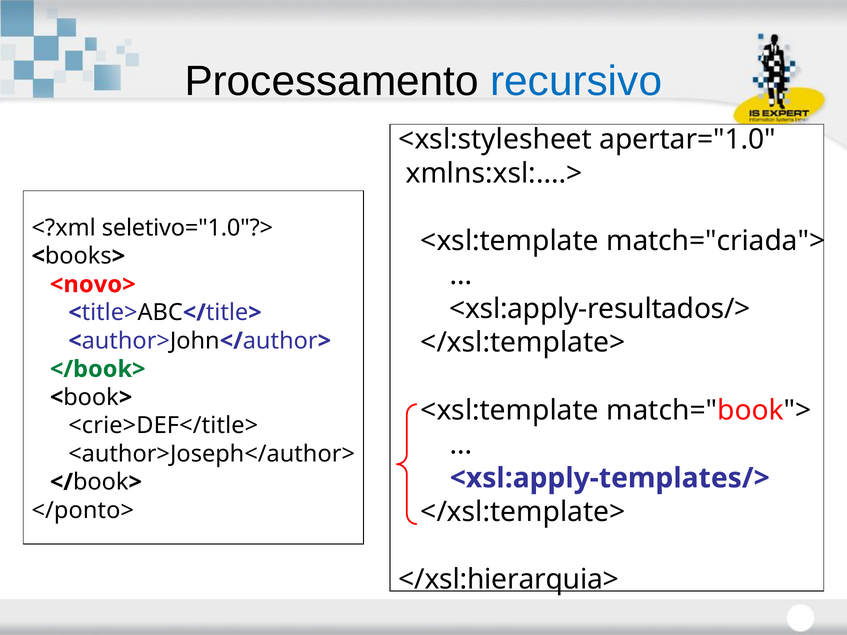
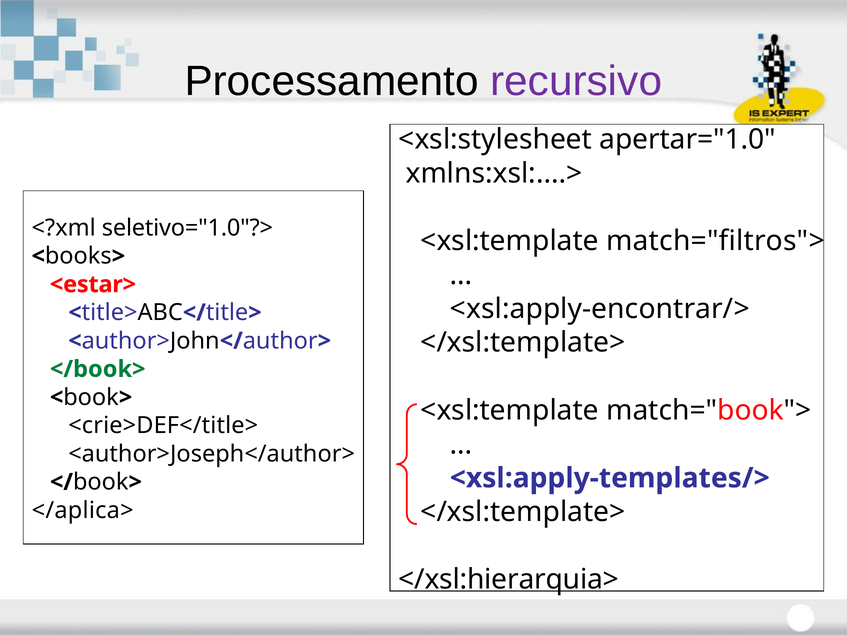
recursivo colour: blue -> purple
match="criada">: match="criada"> -> match="filtros">
<novo>: <novo> -> <estar>
<xsl:apply-resultados/>: <xsl:apply-resultados/> -> <xsl:apply-encontrar/>
</ponto>: </ponto> -> </aplica>
